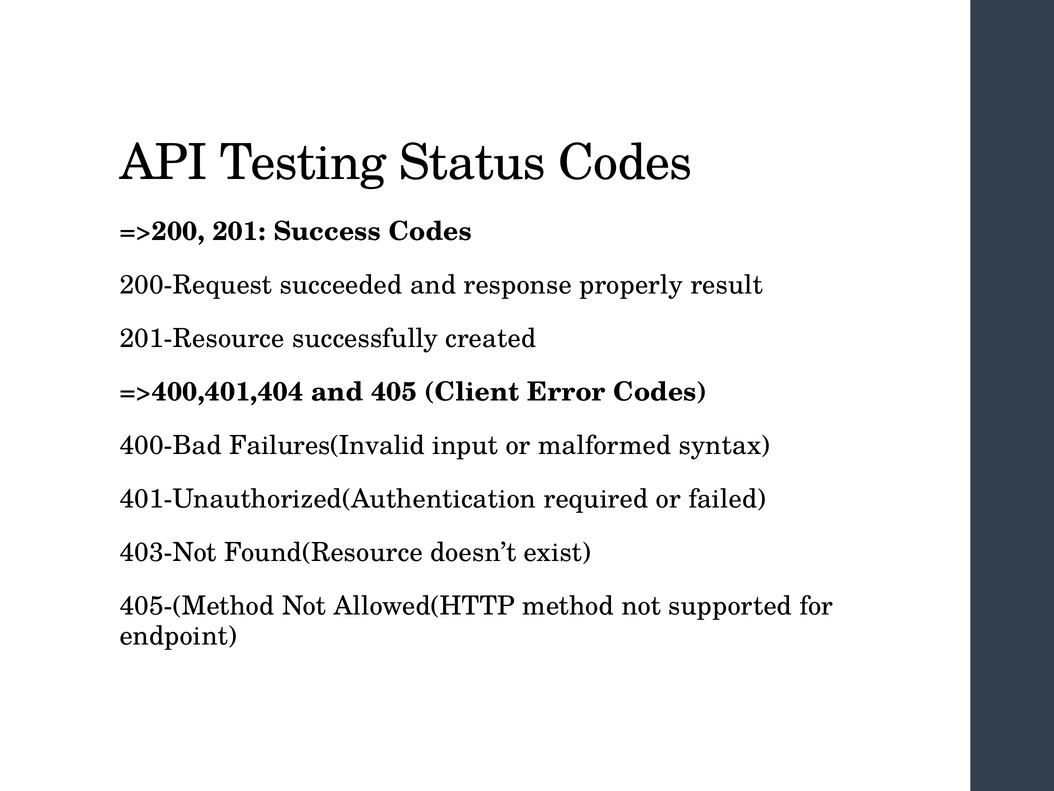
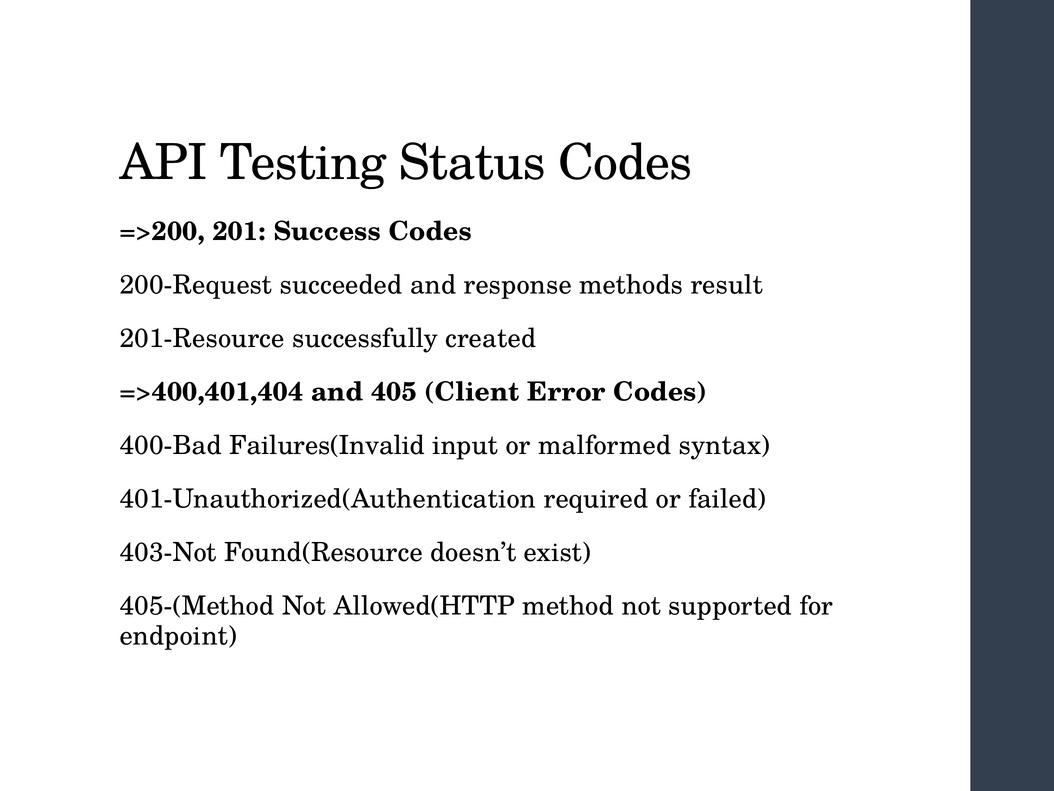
properly: properly -> methods
